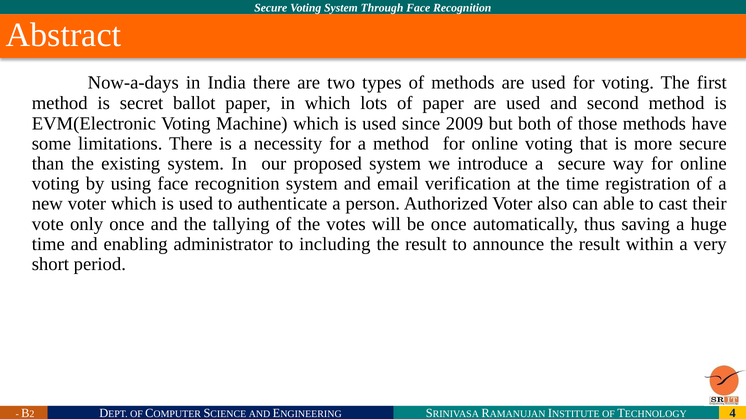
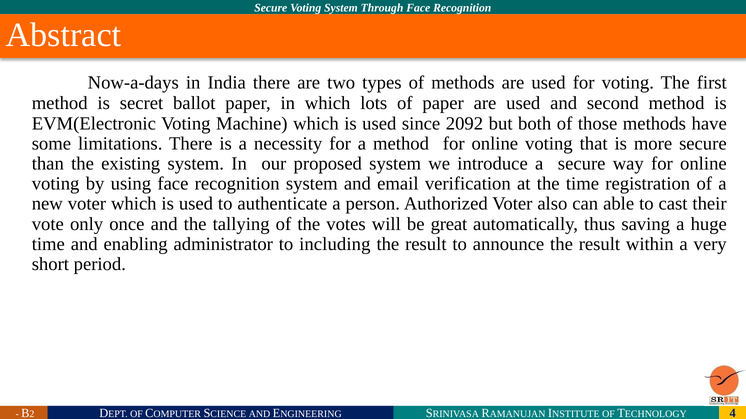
2009: 2009 -> 2092
be once: once -> great
